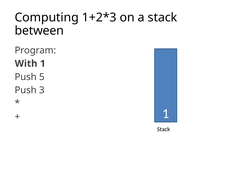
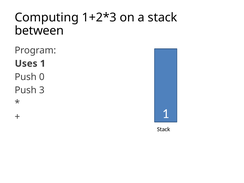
With: With -> Uses
5: 5 -> 0
